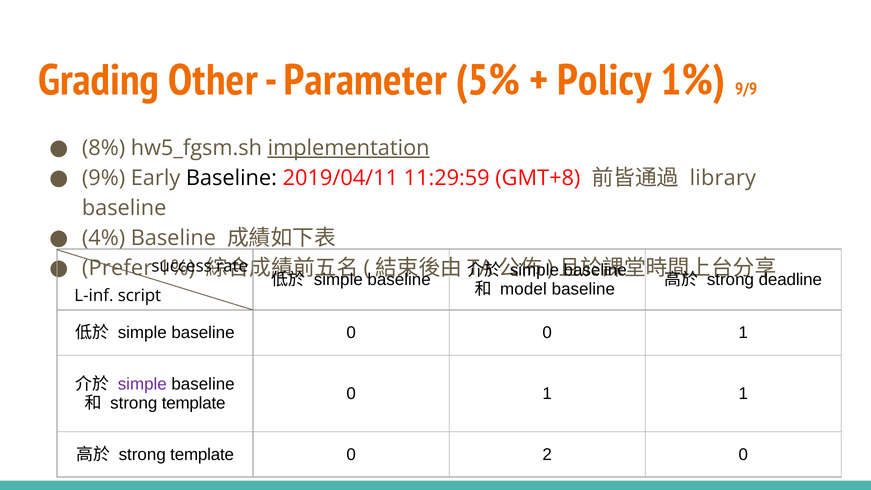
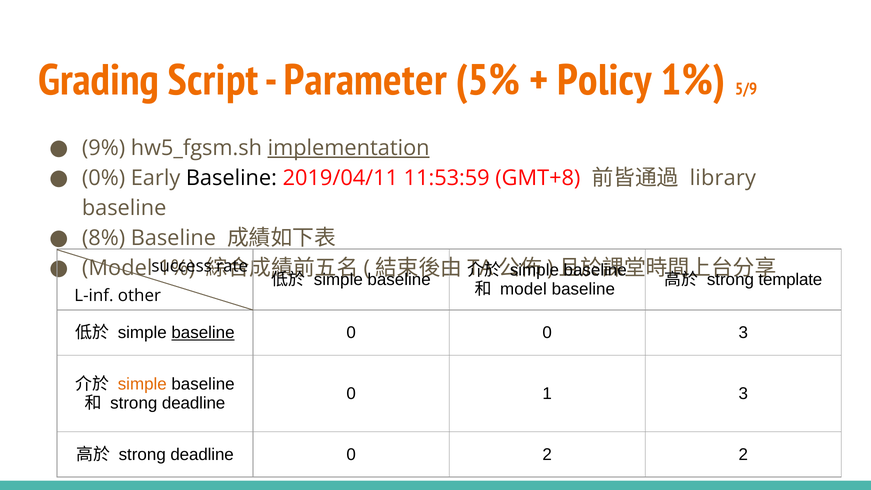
Other: Other -> Script
9/9: 9/9 -> 5/9
8%: 8% -> 9%
9%: 9% -> 0%
11:29:59: 11:29:59 -> 11:53:59
4%: 4% -> 8%
Prefer at (117, 268): Prefer -> Model
deadline: deadline -> template
script: script -> other
baseline at (203, 333) underline: none -> present
0 0 1: 1 -> 3
simple at (142, 384) colour: purple -> orange
1 1: 1 -> 3
template at (194, 403): template -> deadline
template at (202, 455): template -> deadline
2 0: 0 -> 2
